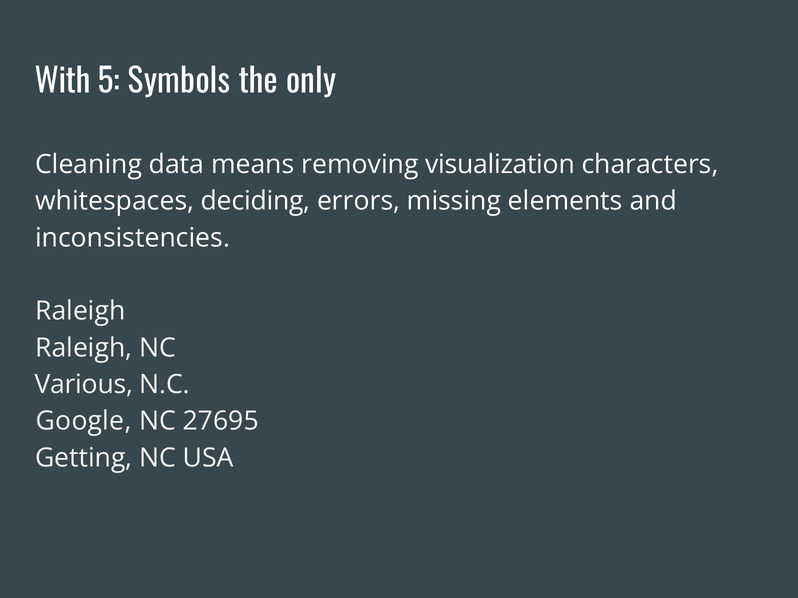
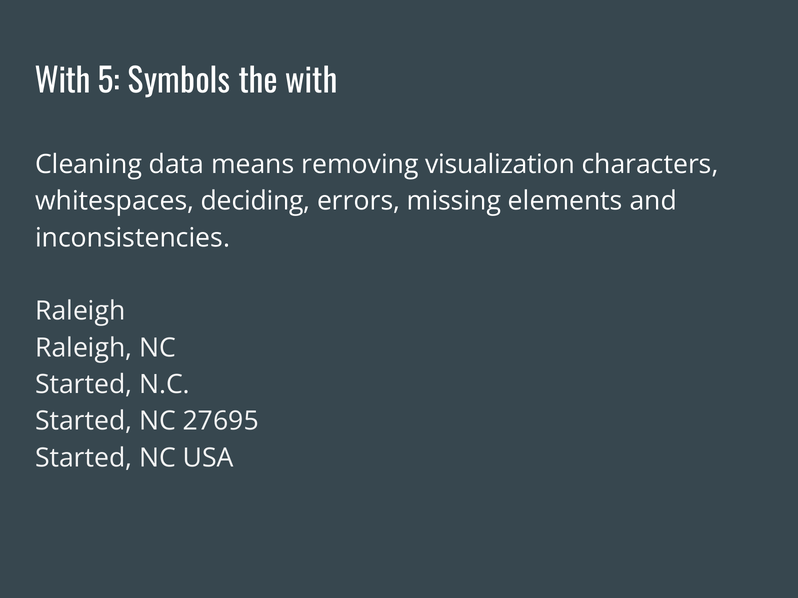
the only: only -> with
Various at (84, 385): Various -> Started
Google at (84, 422): Google -> Started
Getting at (84, 458): Getting -> Started
